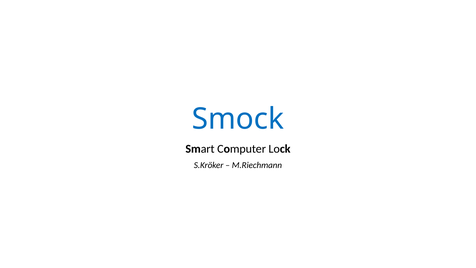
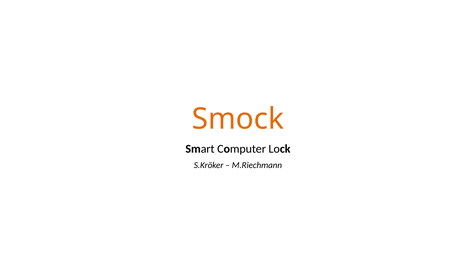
Smock colour: blue -> orange
